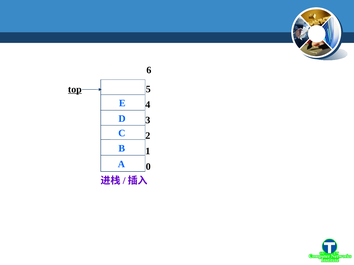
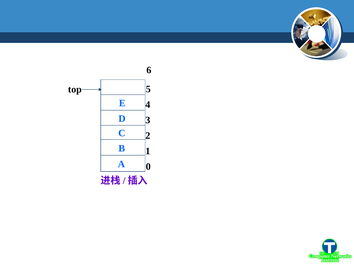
top underline: present -> none
